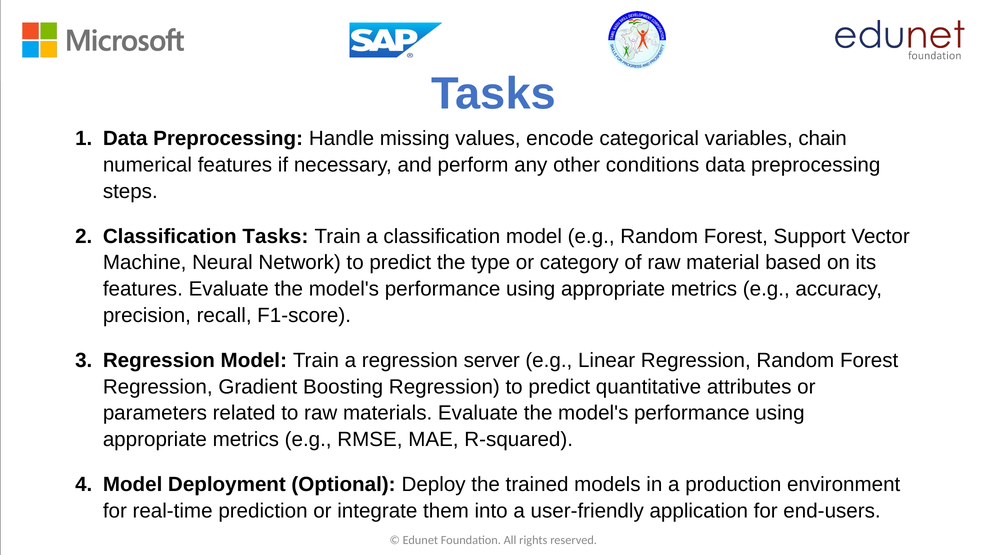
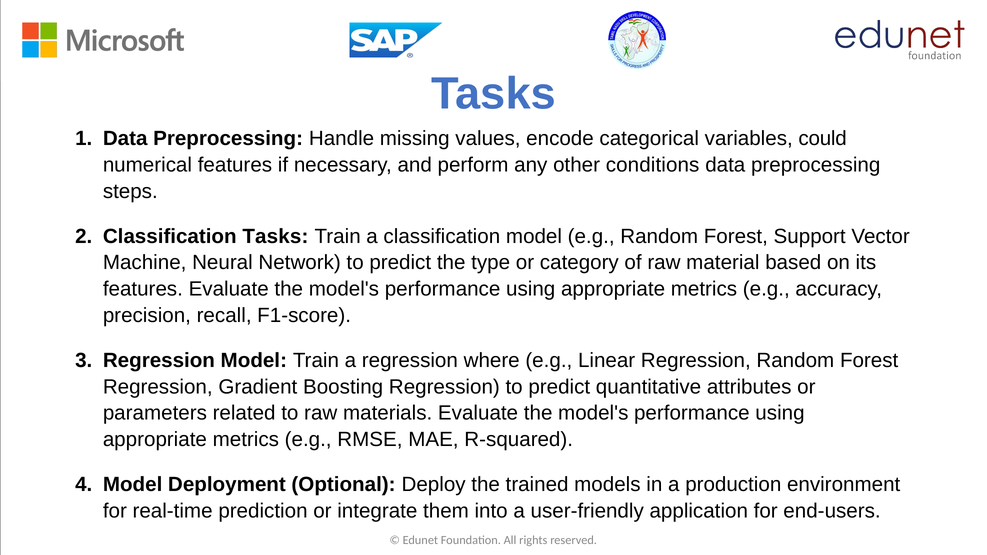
chain: chain -> could
server: server -> where
